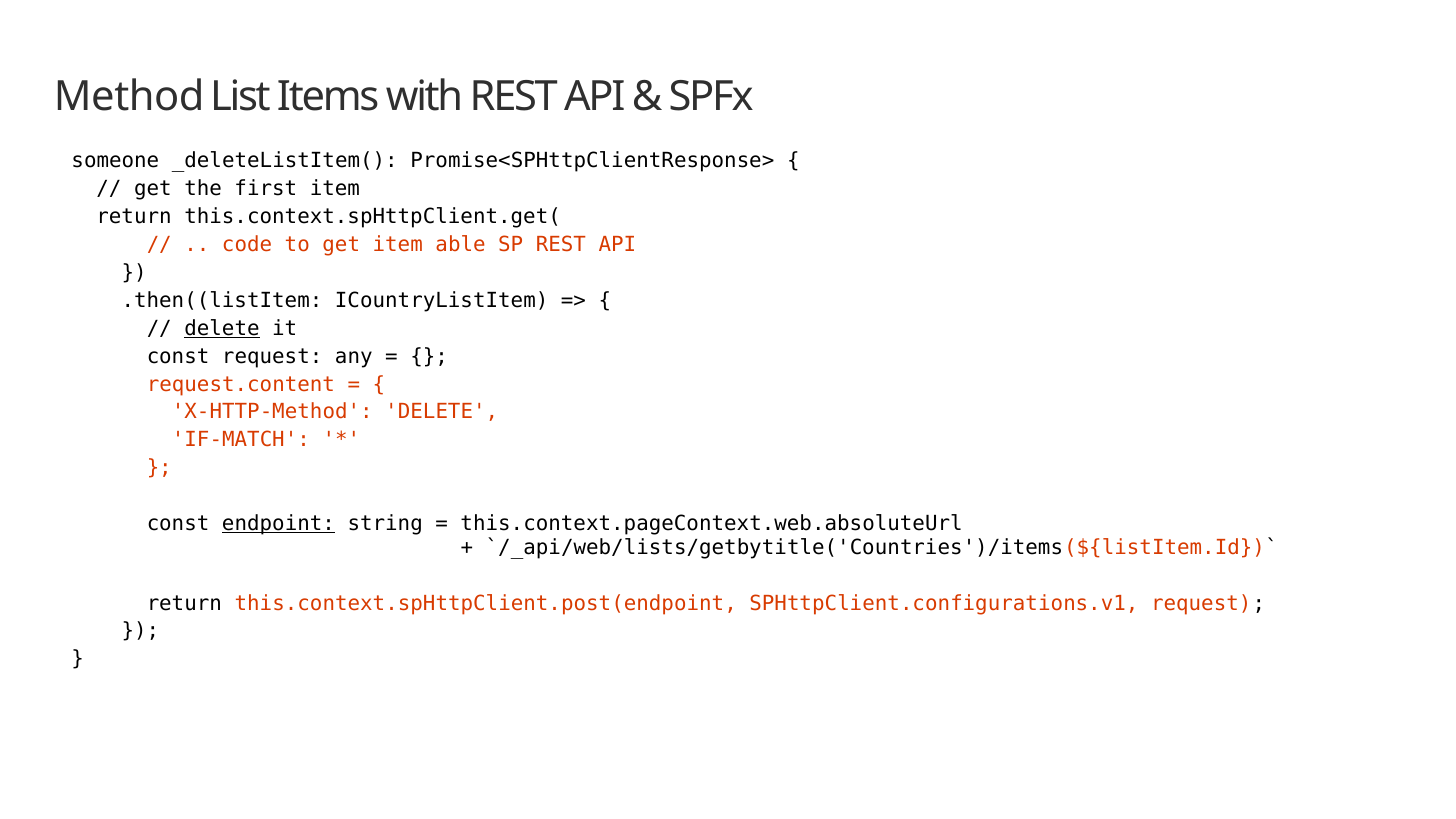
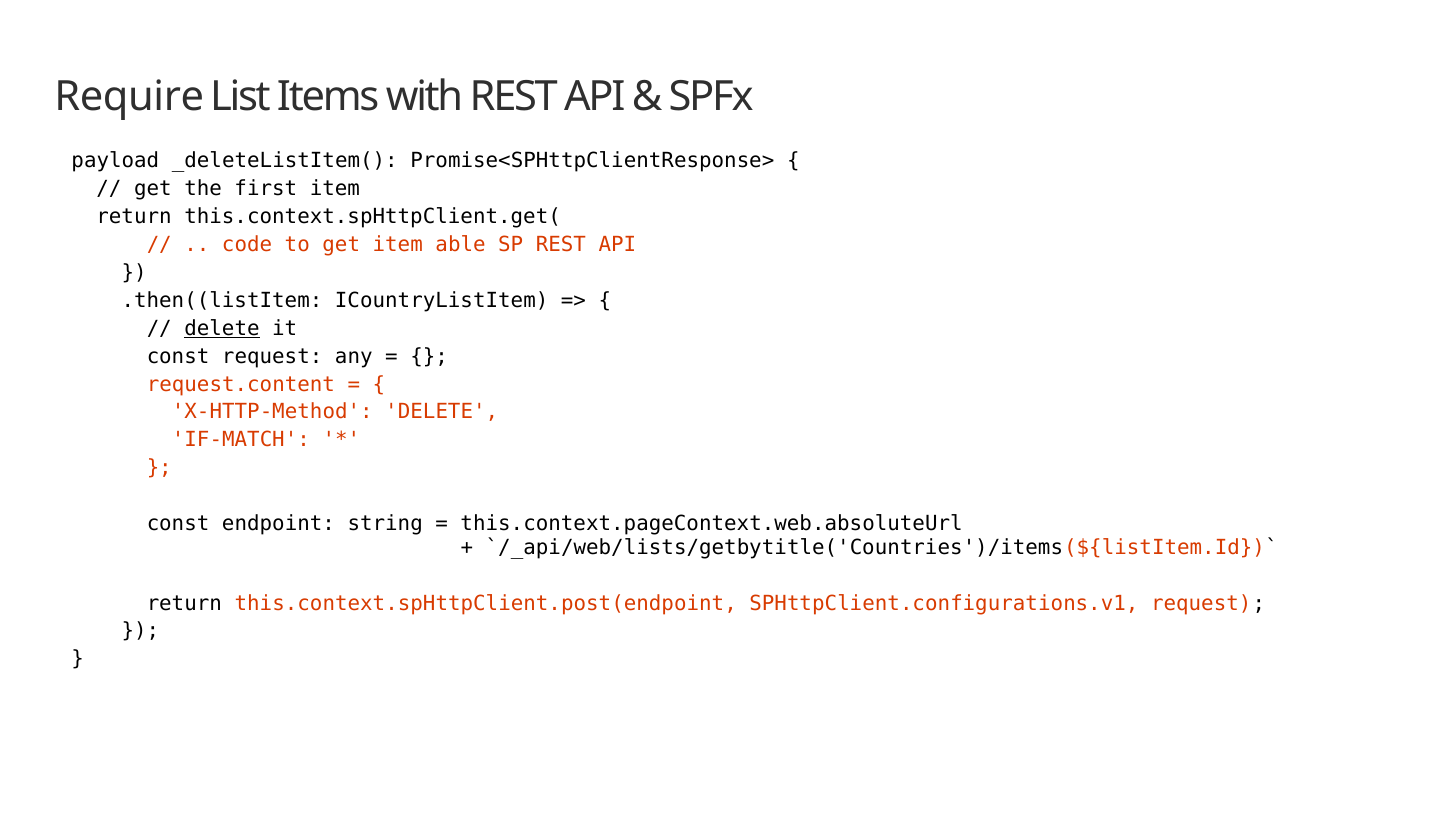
Method: Method -> Require
someone: someone -> payload
endpoint underline: present -> none
